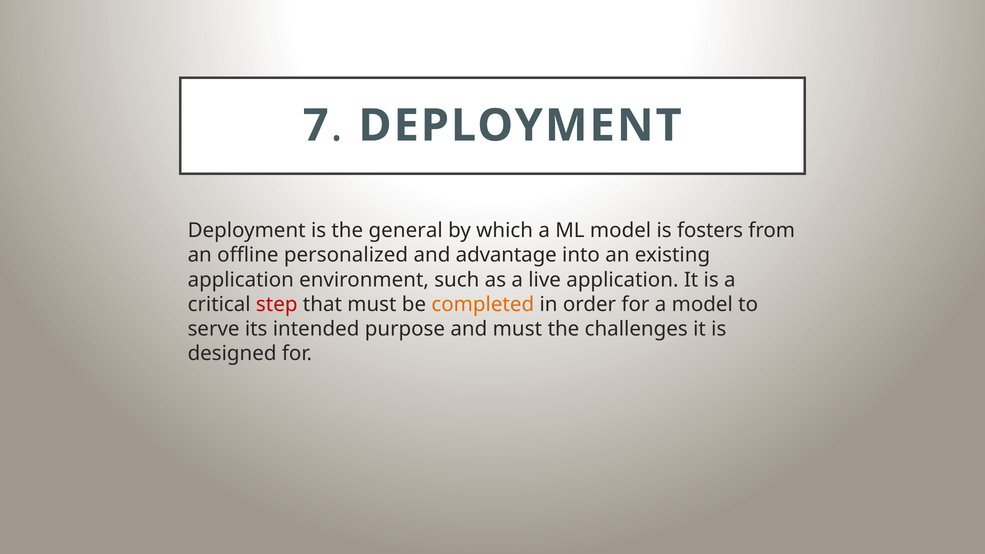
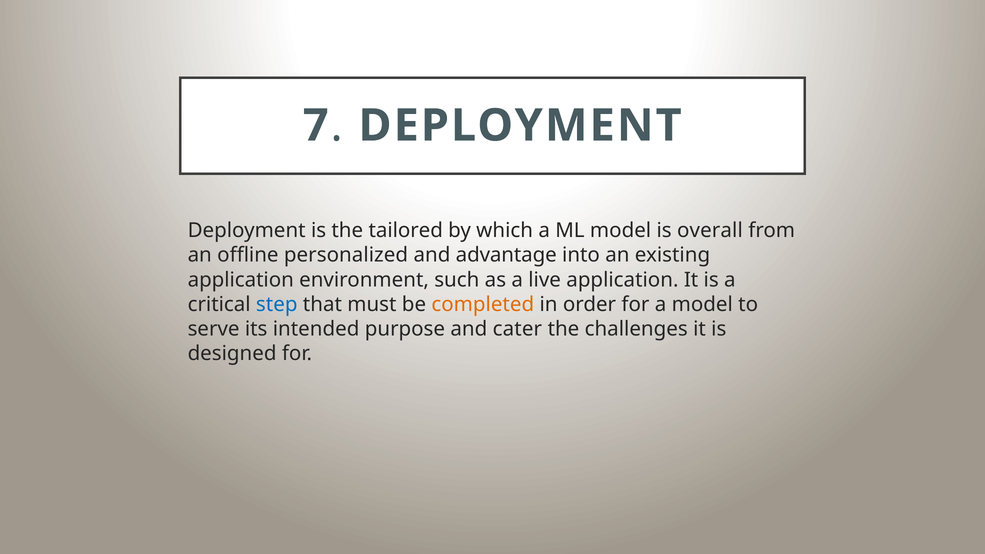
general: general -> tailored
fosters: fosters -> overall
step colour: red -> blue
and must: must -> cater
